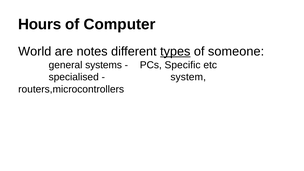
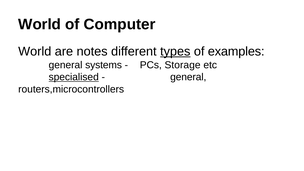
Hours at (40, 24): Hours -> World
someone: someone -> examples
Specific: Specific -> Storage
specialised underline: none -> present
system at (188, 77): system -> general
